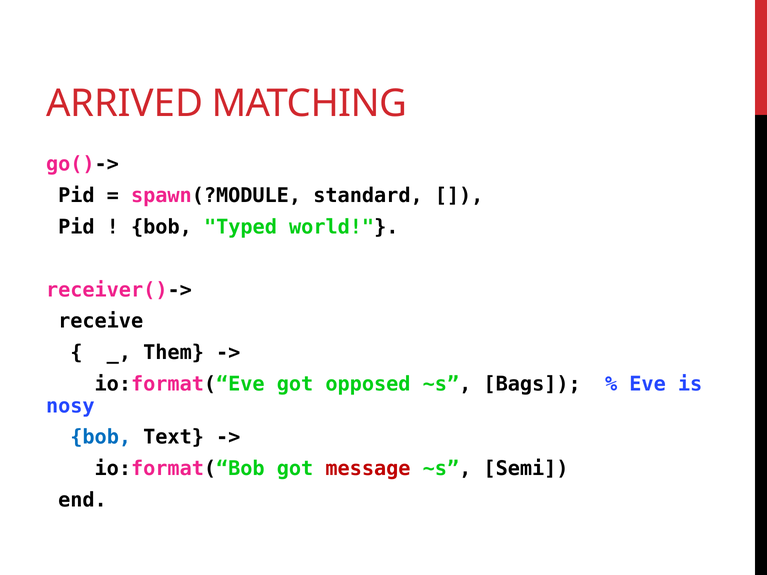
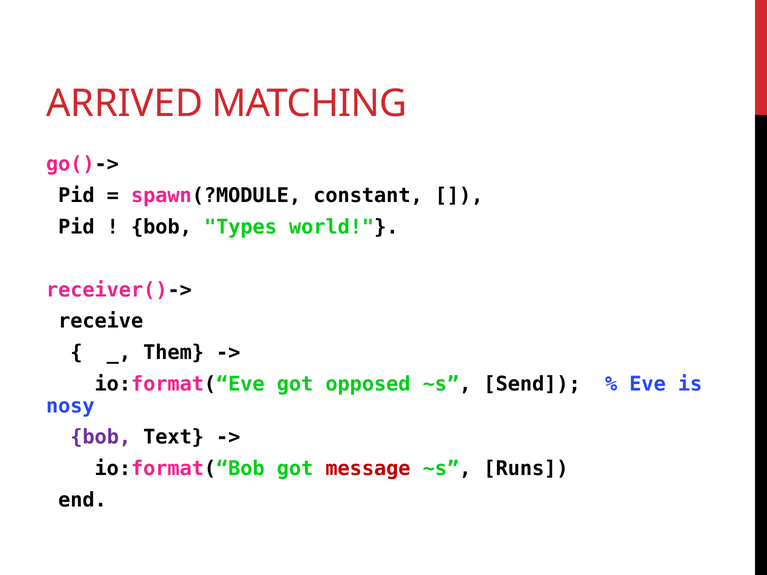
standard: standard -> constant
Typed: Typed -> Types
Bags: Bags -> Send
bob at (101, 437) colour: blue -> purple
Semi: Semi -> Runs
